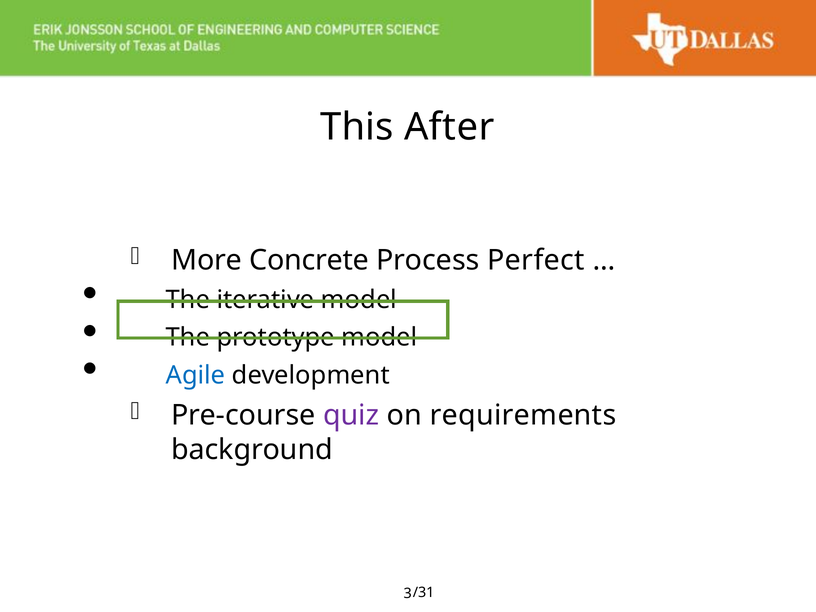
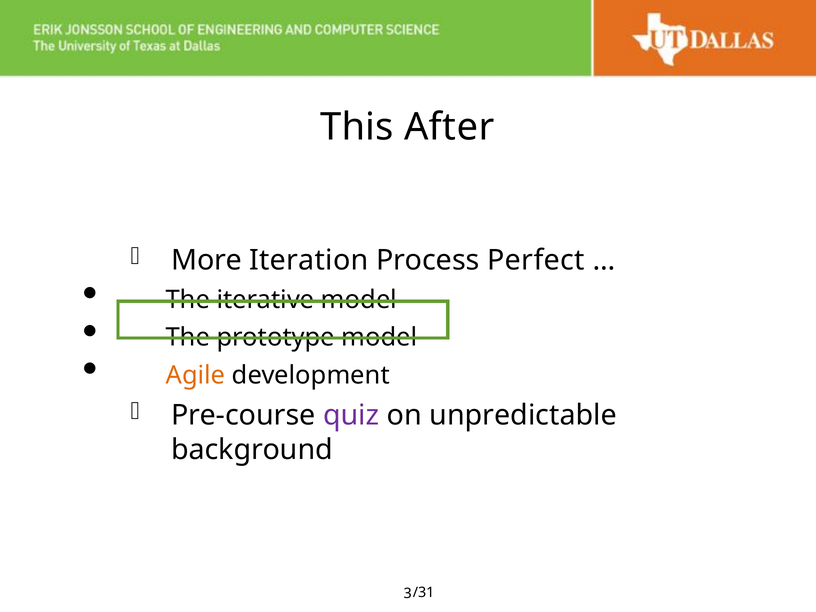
Concrete: Concrete -> Iteration
Agile colour: blue -> orange
requirements: requirements -> unpredictable
